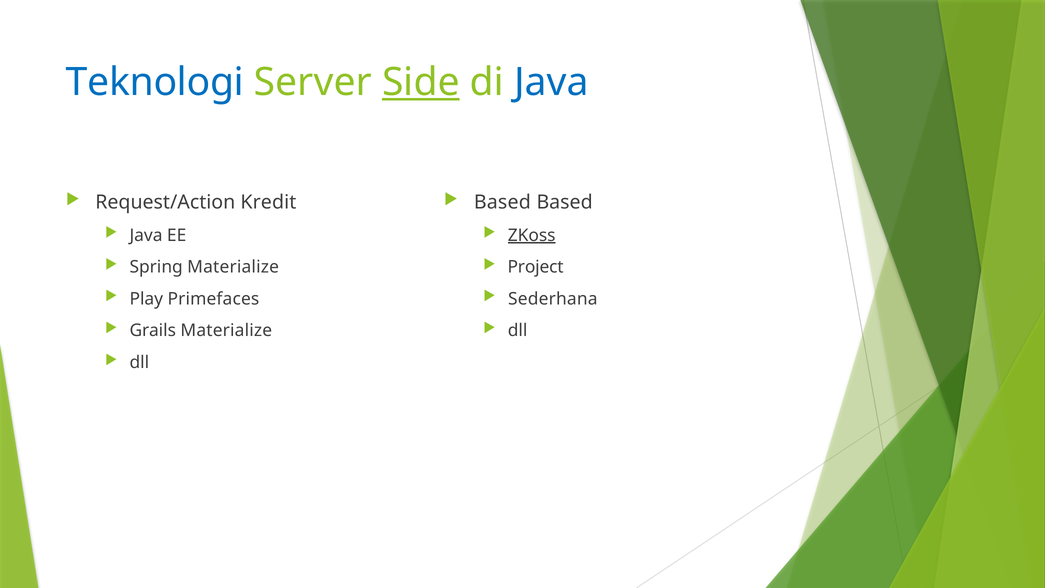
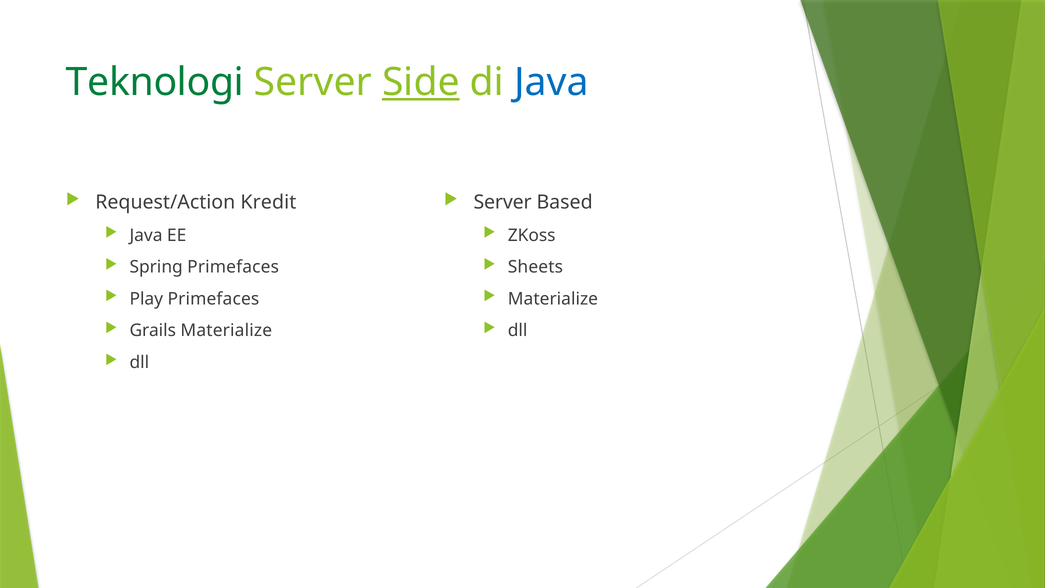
Teknologi colour: blue -> green
Based at (502, 202): Based -> Server
ZKoss underline: present -> none
Spring Materialize: Materialize -> Primefaces
Project: Project -> Sheets
Sederhana at (553, 299): Sederhana -> Materialize
